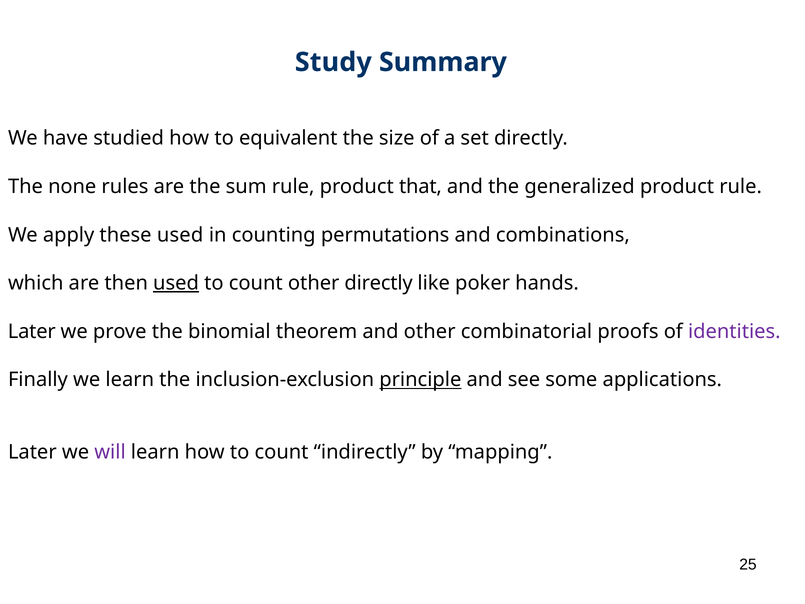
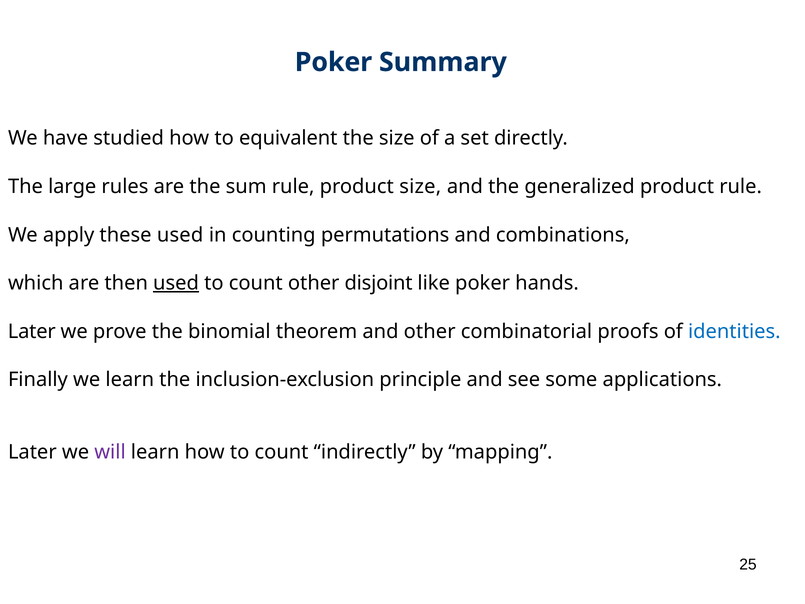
Study at (333, 62): Study -> Poker
none: none -> large
product that: that -> size
other directly: directly -> disjoint
identities colour: purple -> blue
principle underline: present -> none
